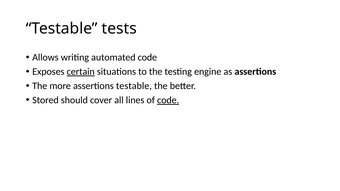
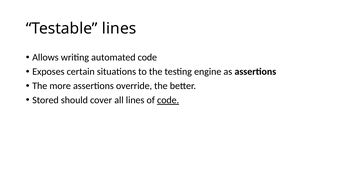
Testable tests: tests -> lines
certain underline: present -> none
assertions testable: testable -> override
